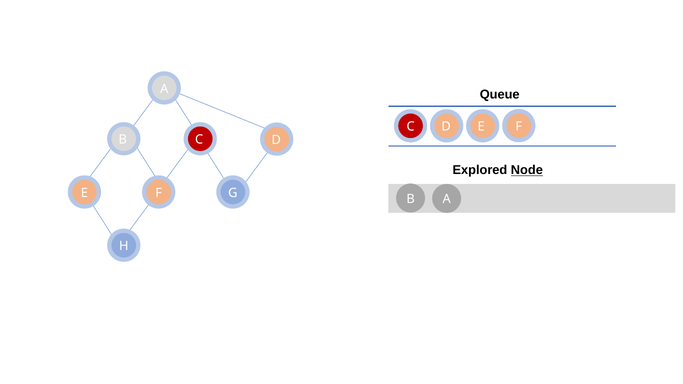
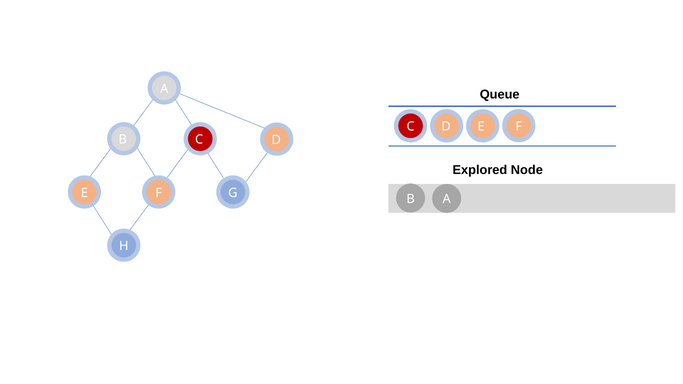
Node underline: present -> none
